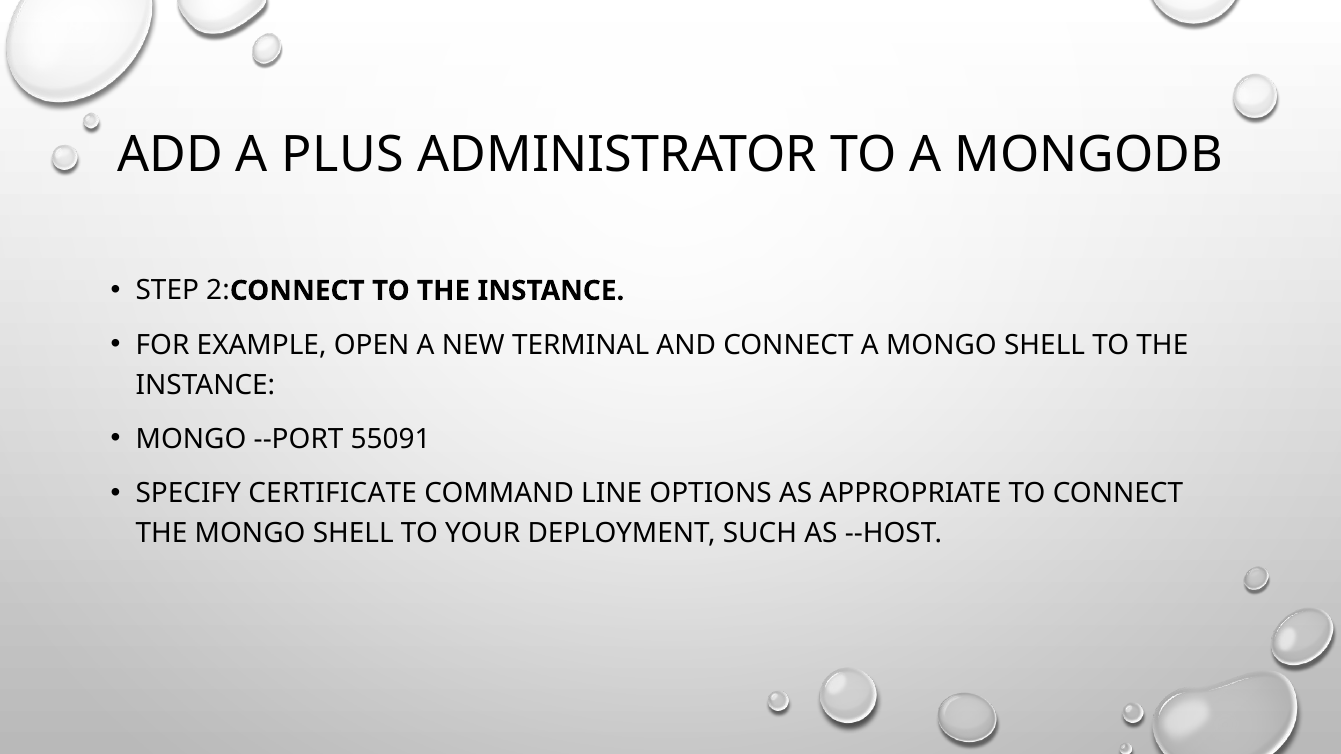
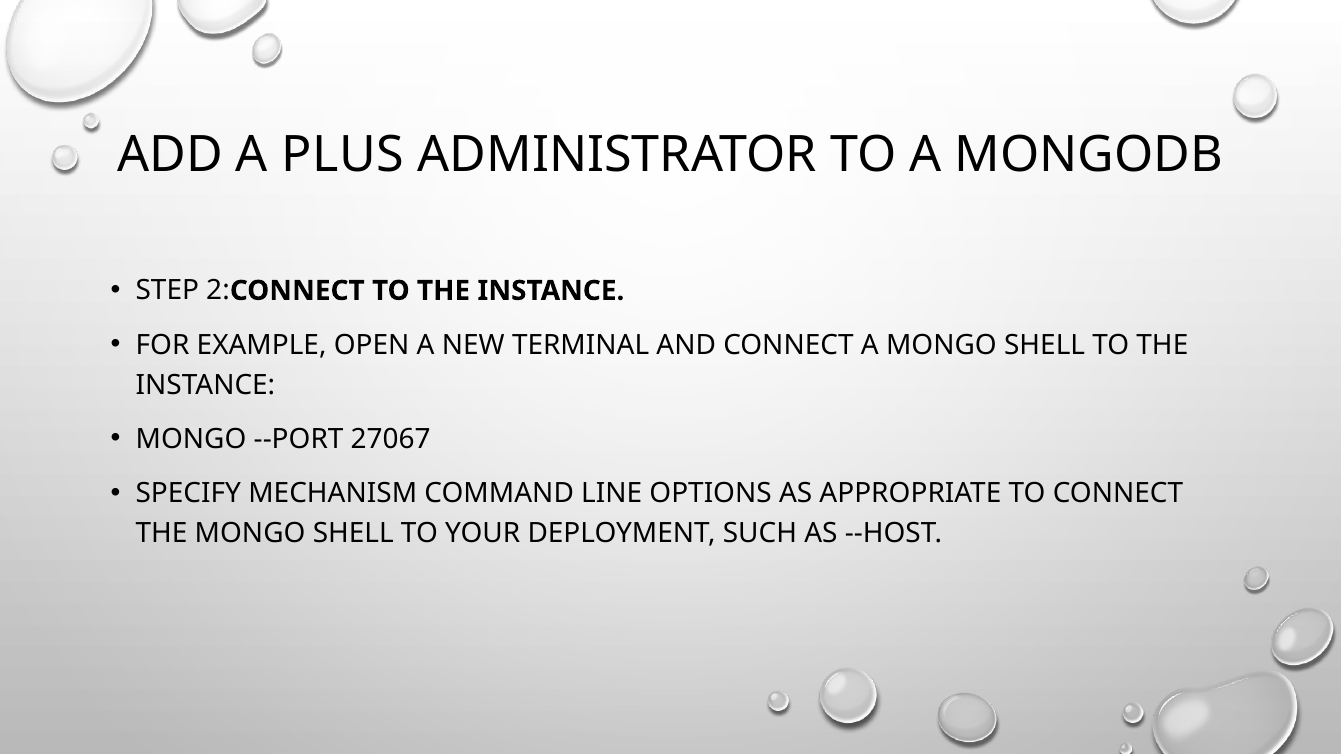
55091: 55091 -> 27067
CERTIFICATE: CERTIFICATE -> MECHANISM
